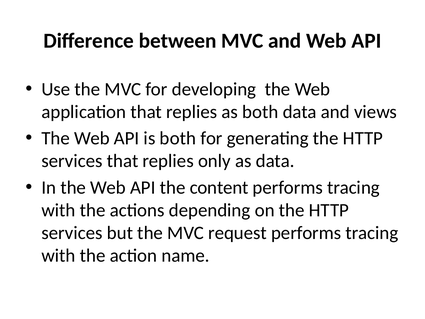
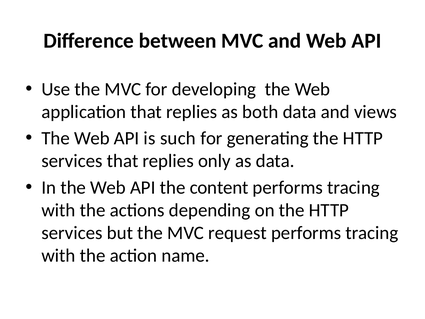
is both: both -> such
